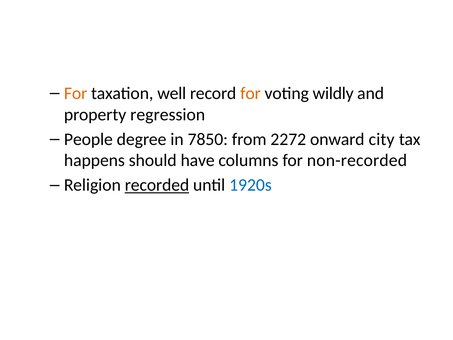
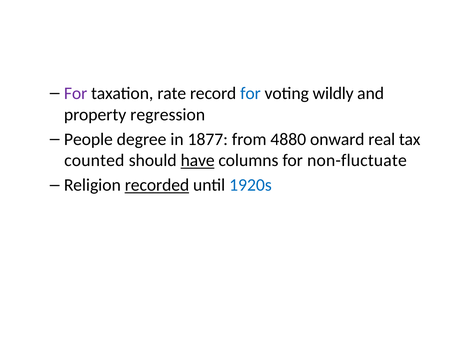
For at (76, 93) colour: orange -> purple
well: well -> rate
for at (250, 93) colour: orange -> blue
7850: 7850 -> 1877
2272: 2272 -> 4880
city: city -> real
happens: happens -> counted
have underline: none -> present
non-recorded: non-recorded -> non-fluctuate
